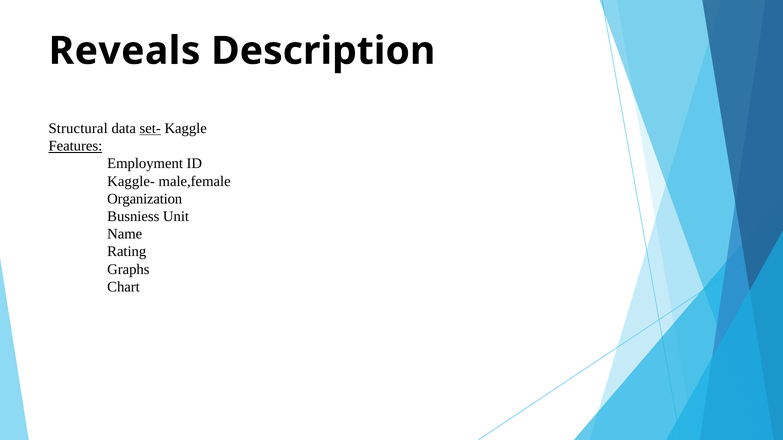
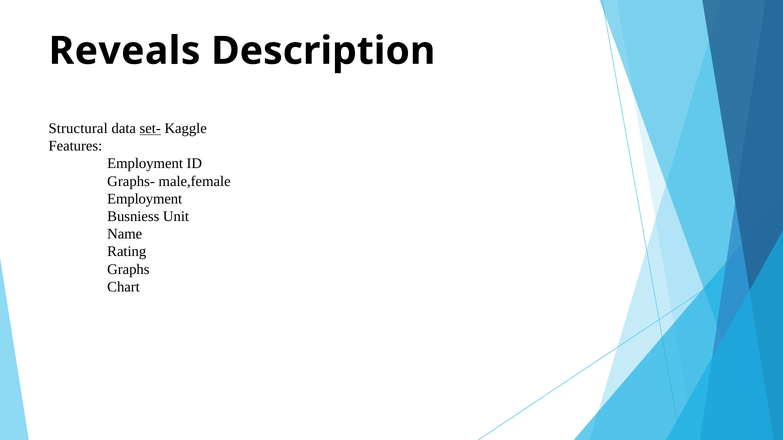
Features underline: present -> none
Kaggle-: Kaggle- -> Graphs-
Organization at (145, 199): Organization -> Employment
